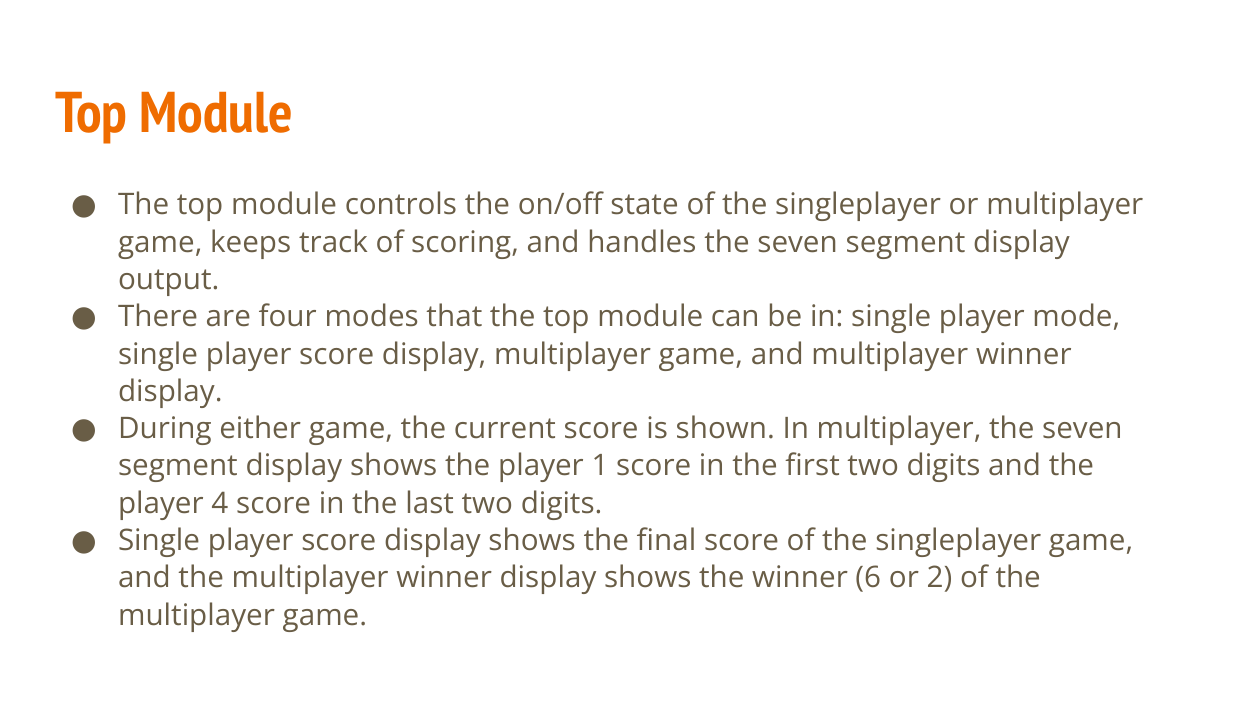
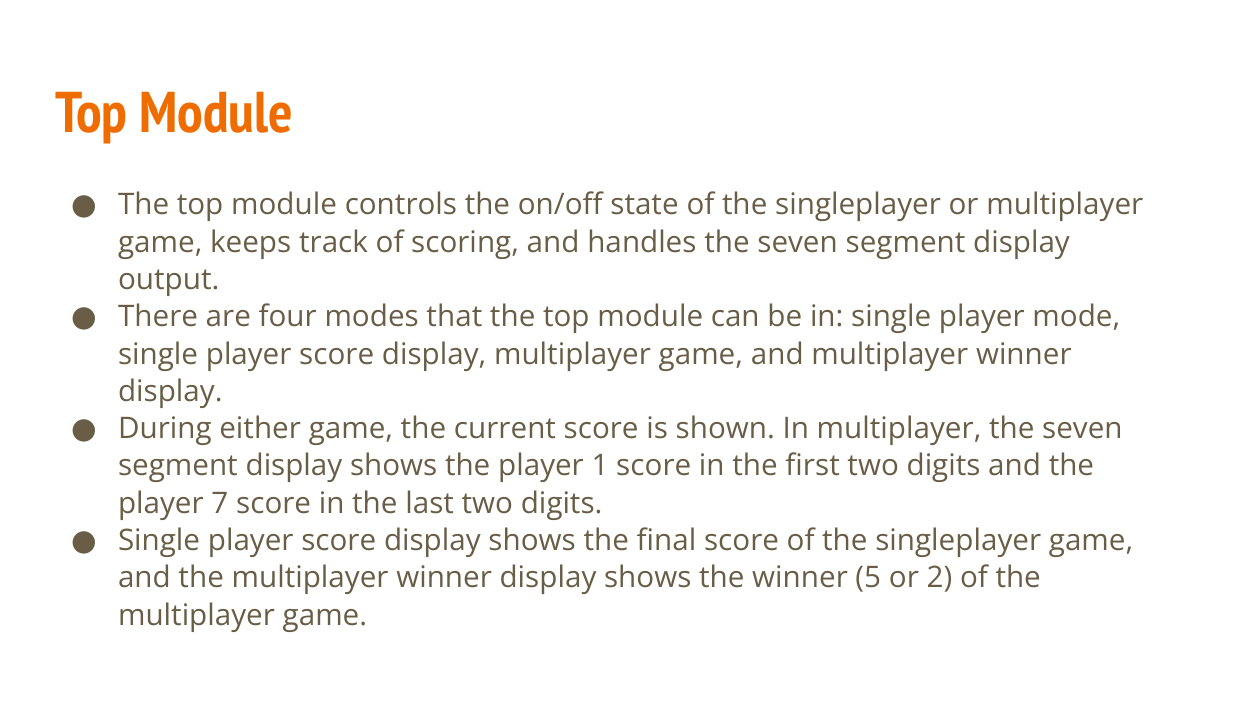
4: 4 -> 7
6: 6 -> 5
